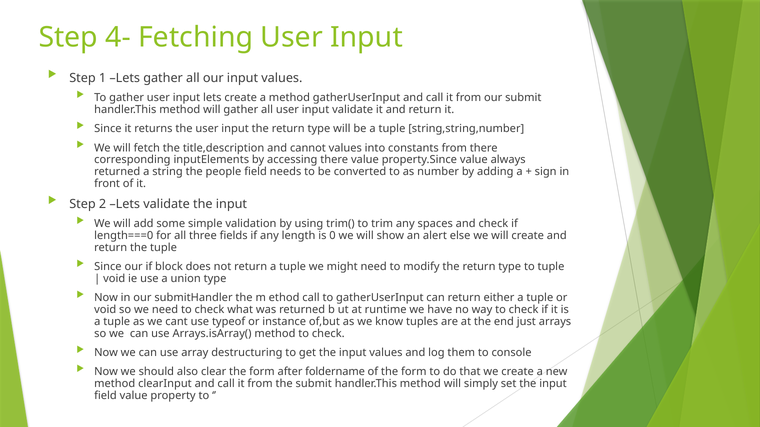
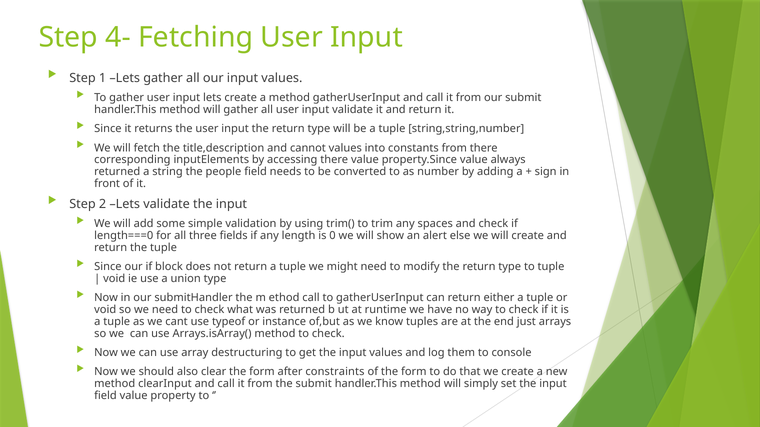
foldername: foldername -> constraints
